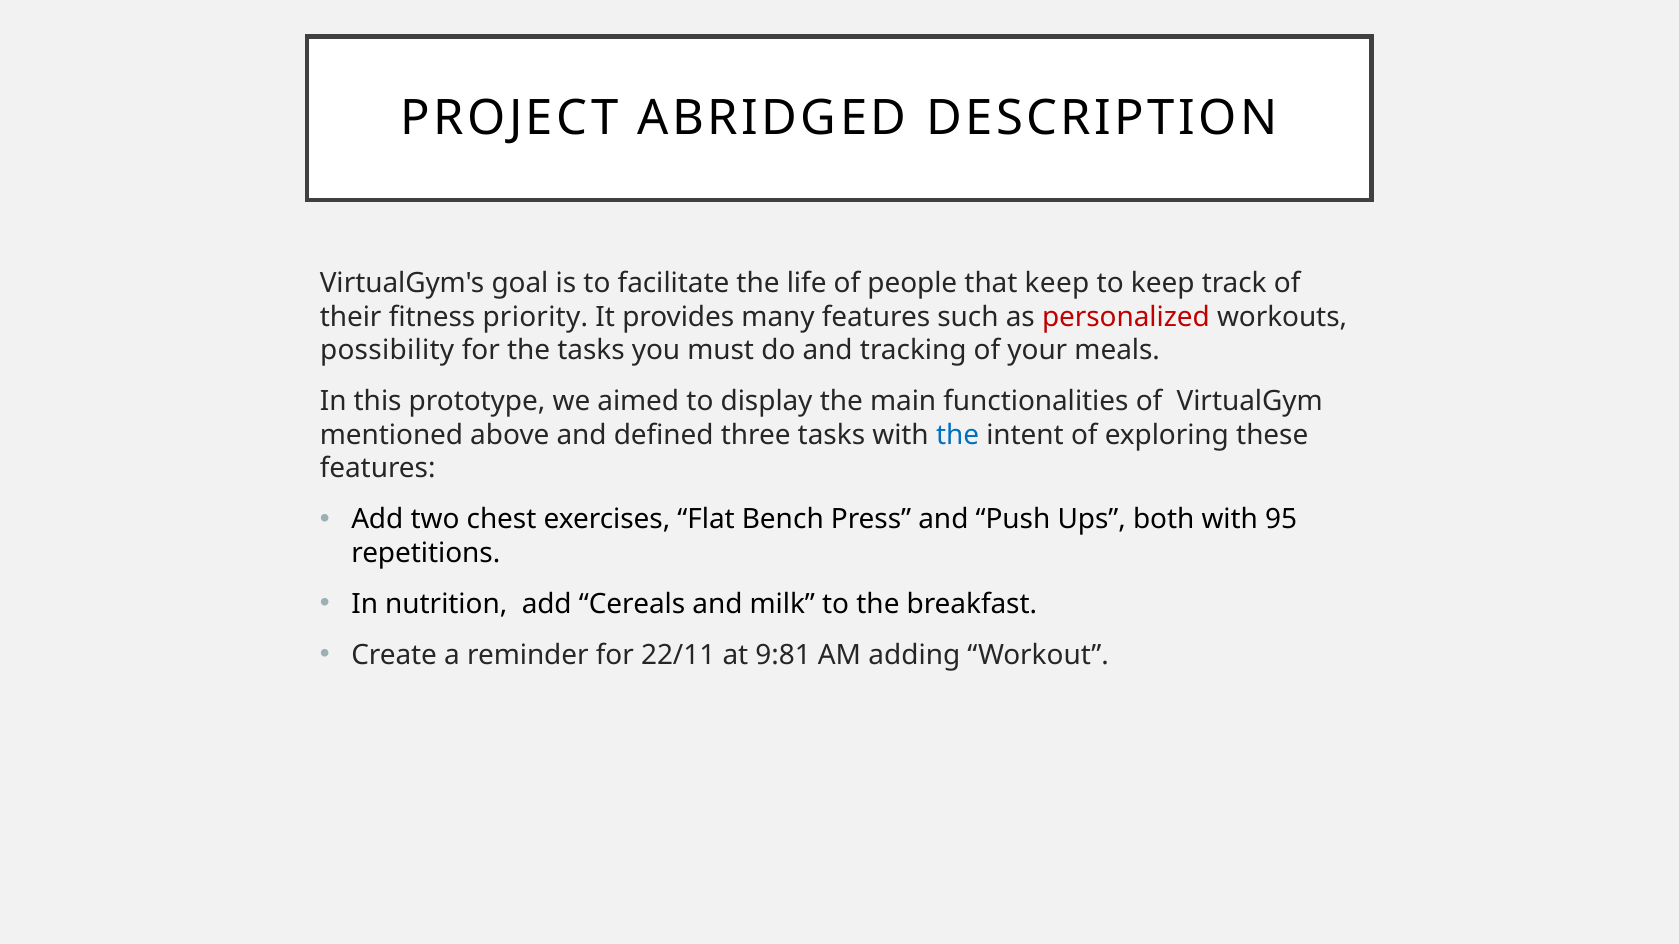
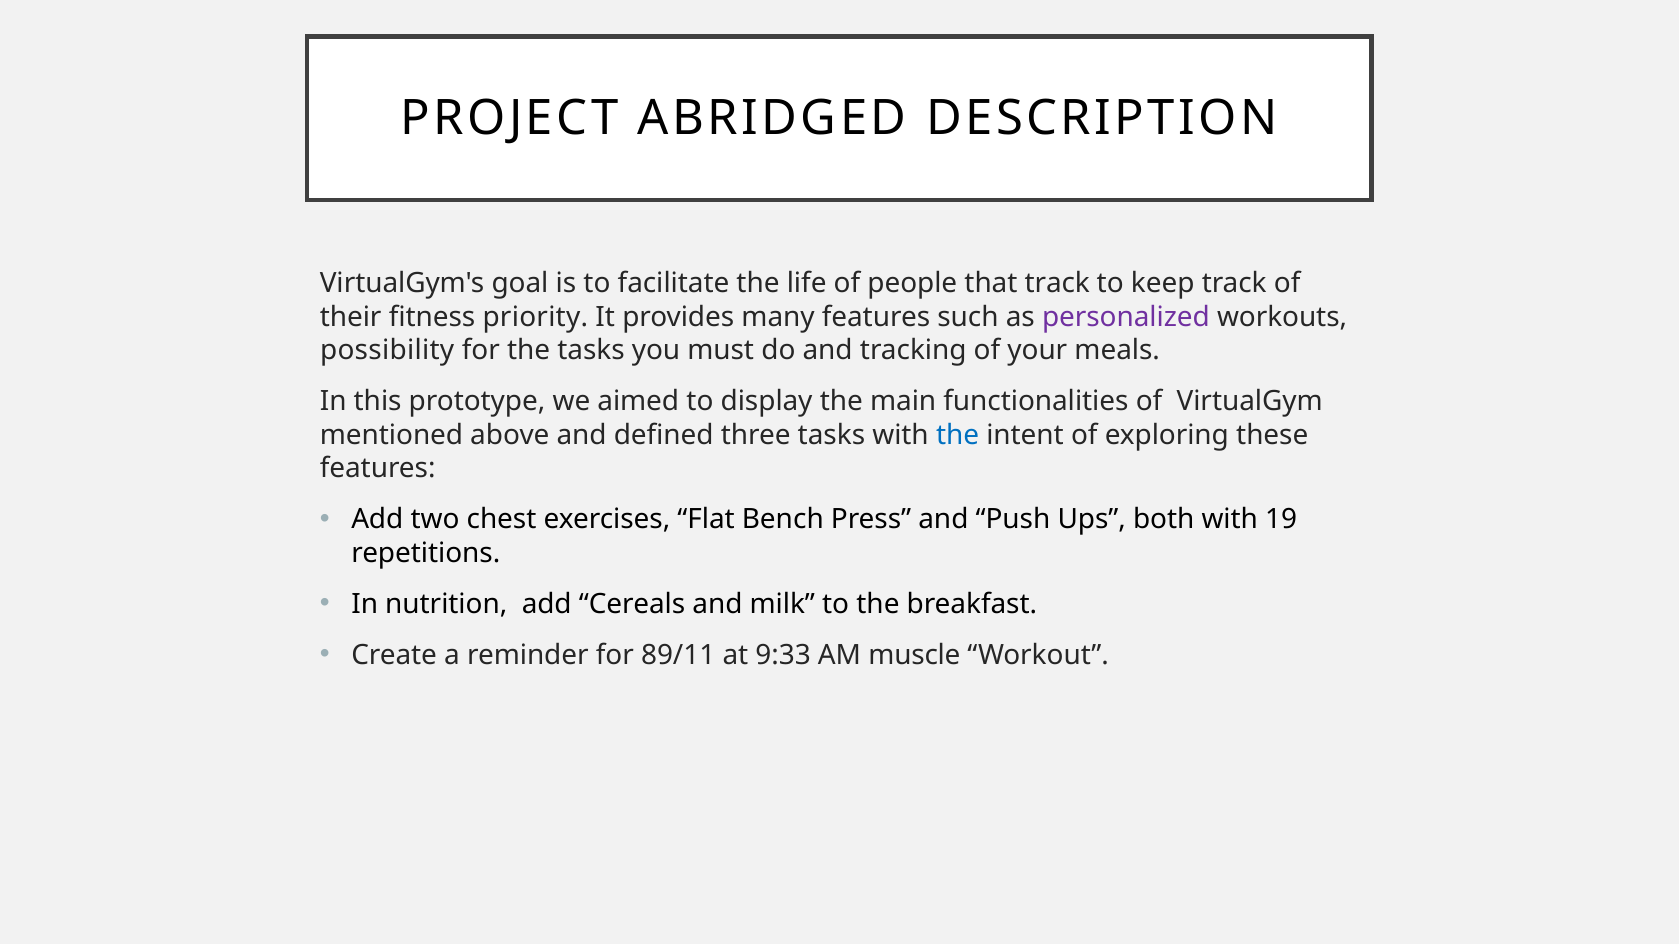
that keep: keep -> track
personalized colour: red -> purple
95: 95 -> 19
22/11: 22/11 -> 89/11
9:81: 9:81 -> 9:33
adding: adding -> muscle
